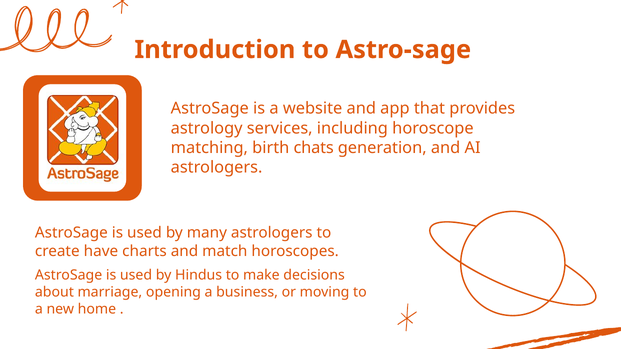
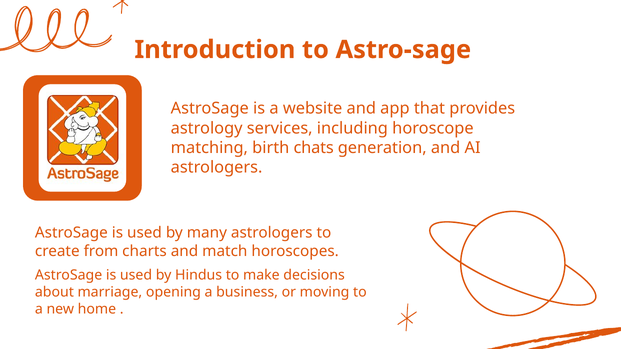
have: have -> from
